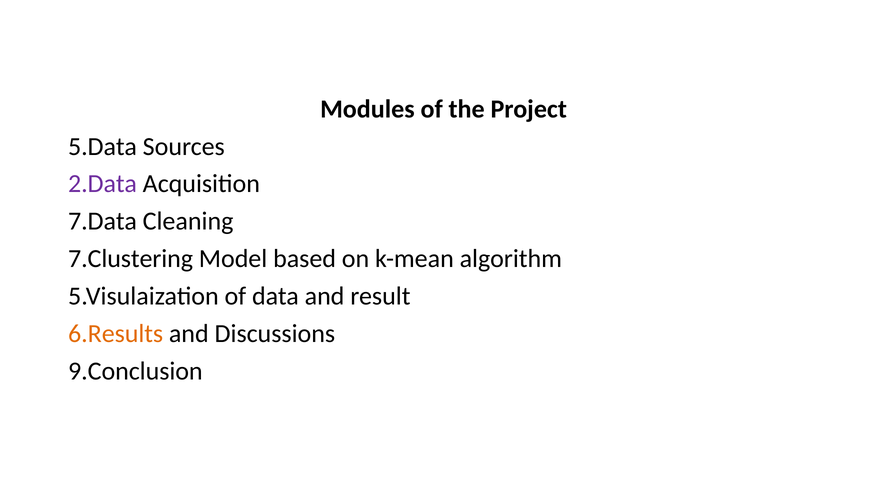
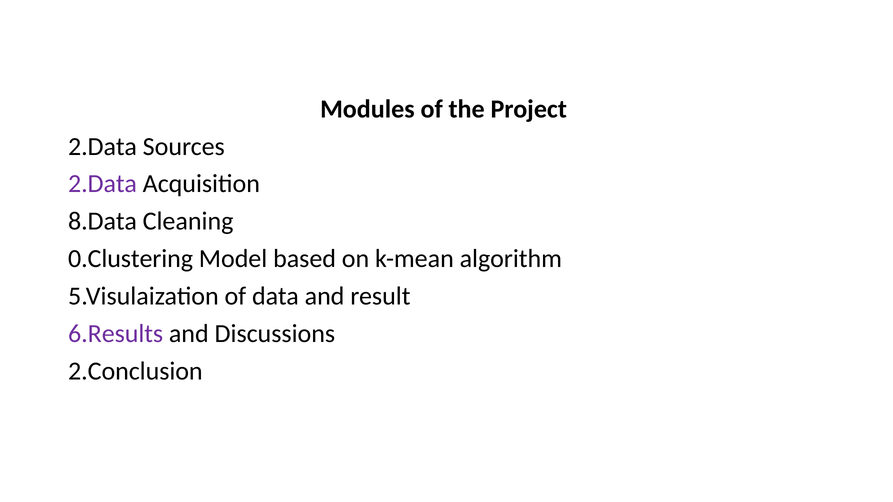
5.Data at (103, 146): 5.Data -> 2.Data
7.Data: 7.Data -> 8.Data
7.Clustering: 7.Clustering -> 0.Clustering
6.Results colour: orange -> purple
9.Conclusion: 9.Conclusion -> 2.Conclusion
